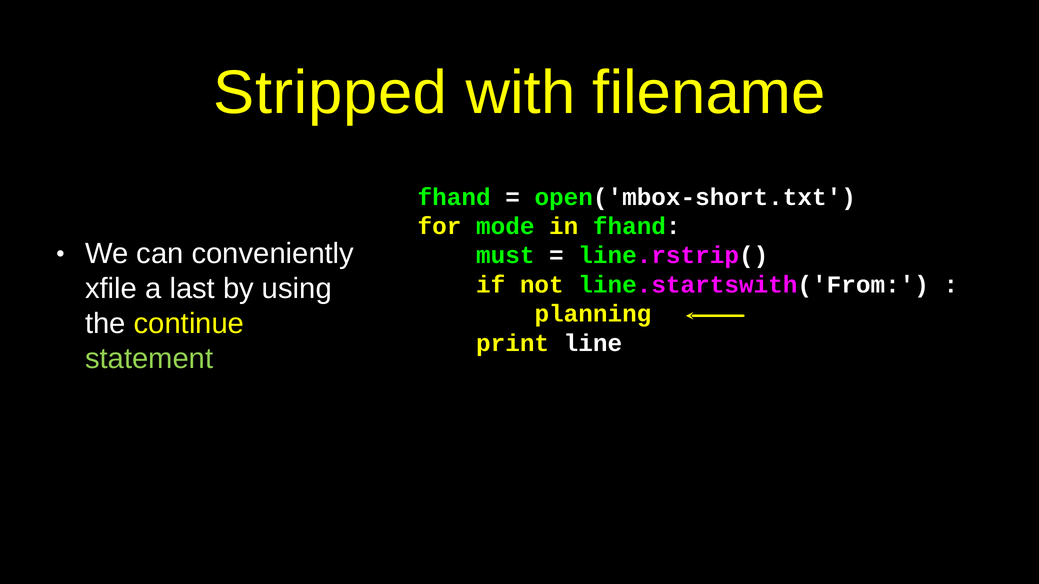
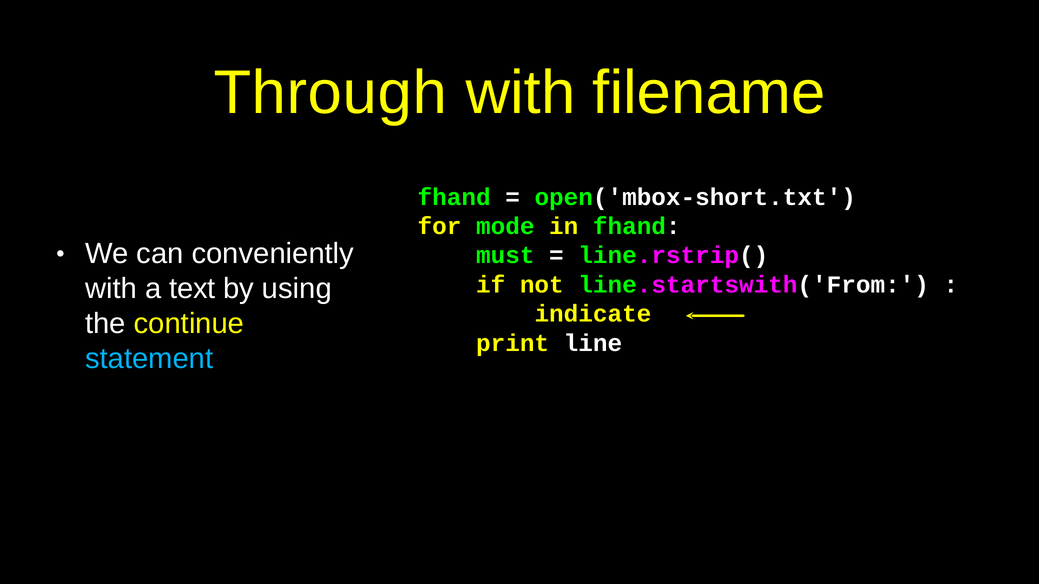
Stripped: Stripped -> Through
xfile at (111, 289): xfile -> with
last: last -> text
planning: planning -> indicate
statement colour: light green -> light blue
